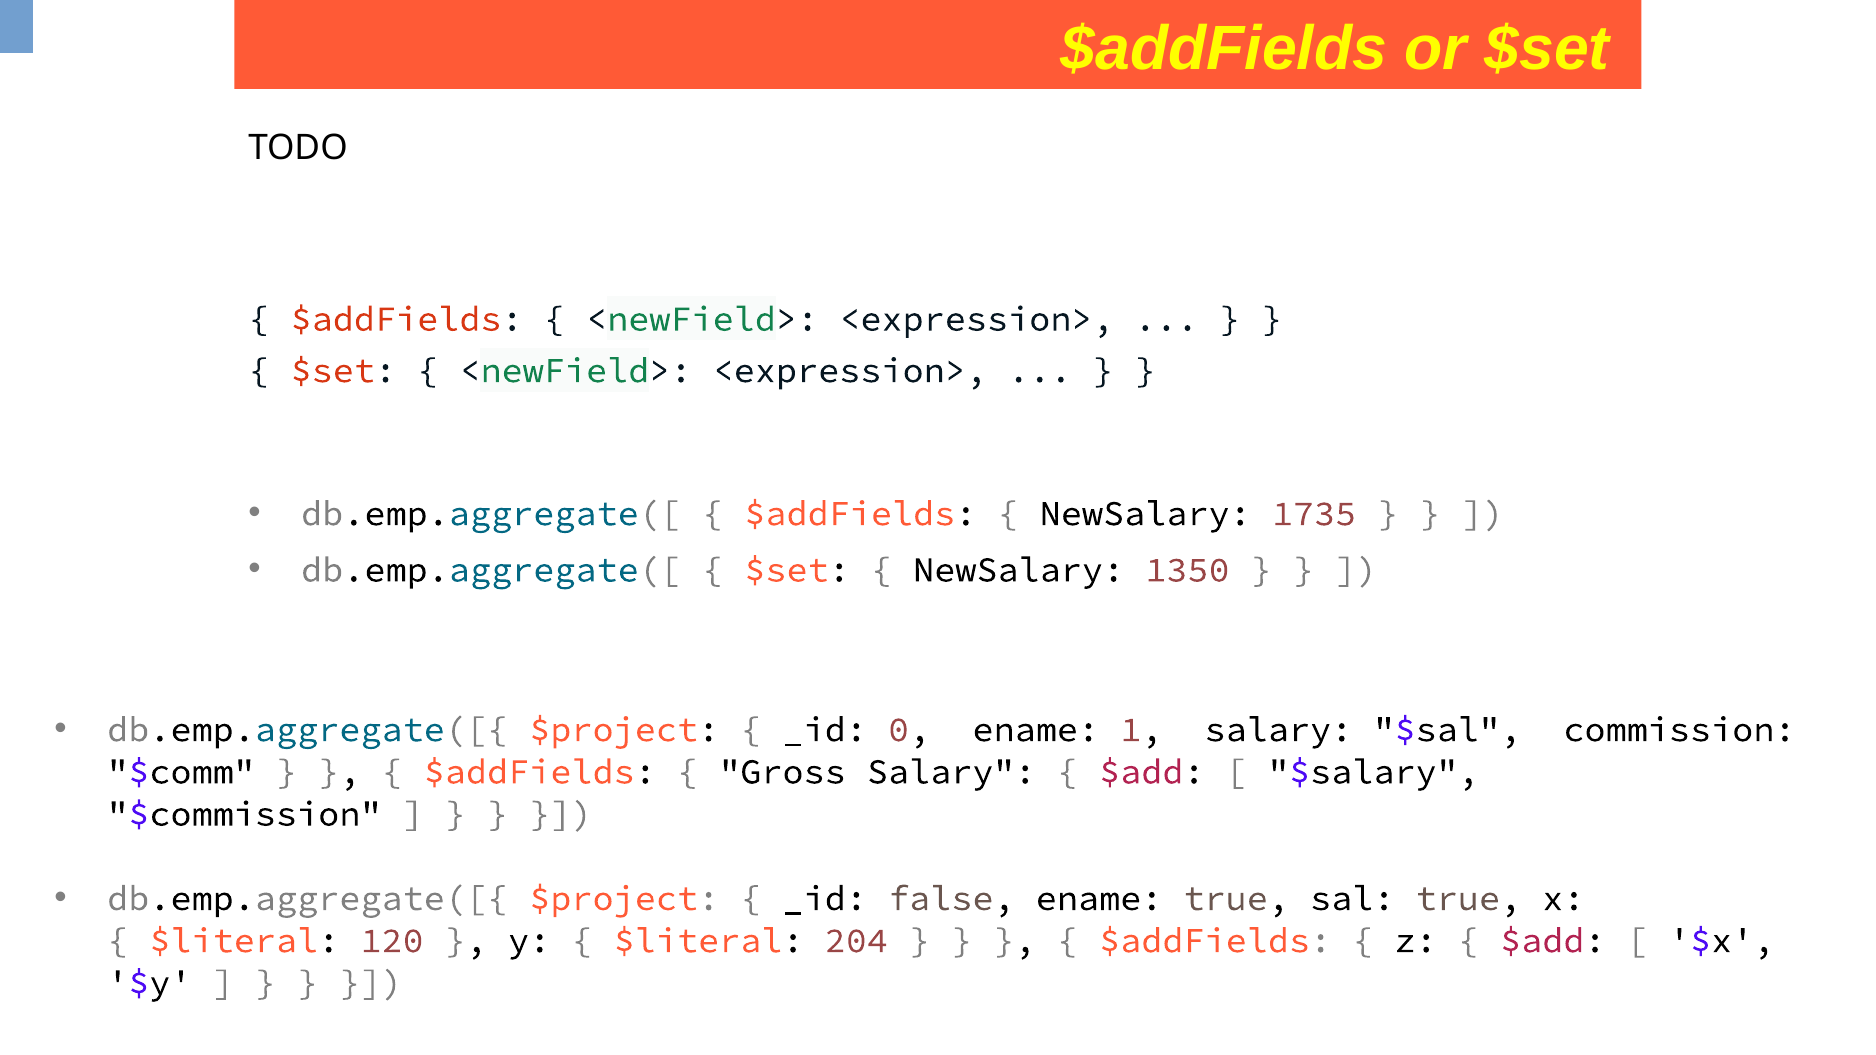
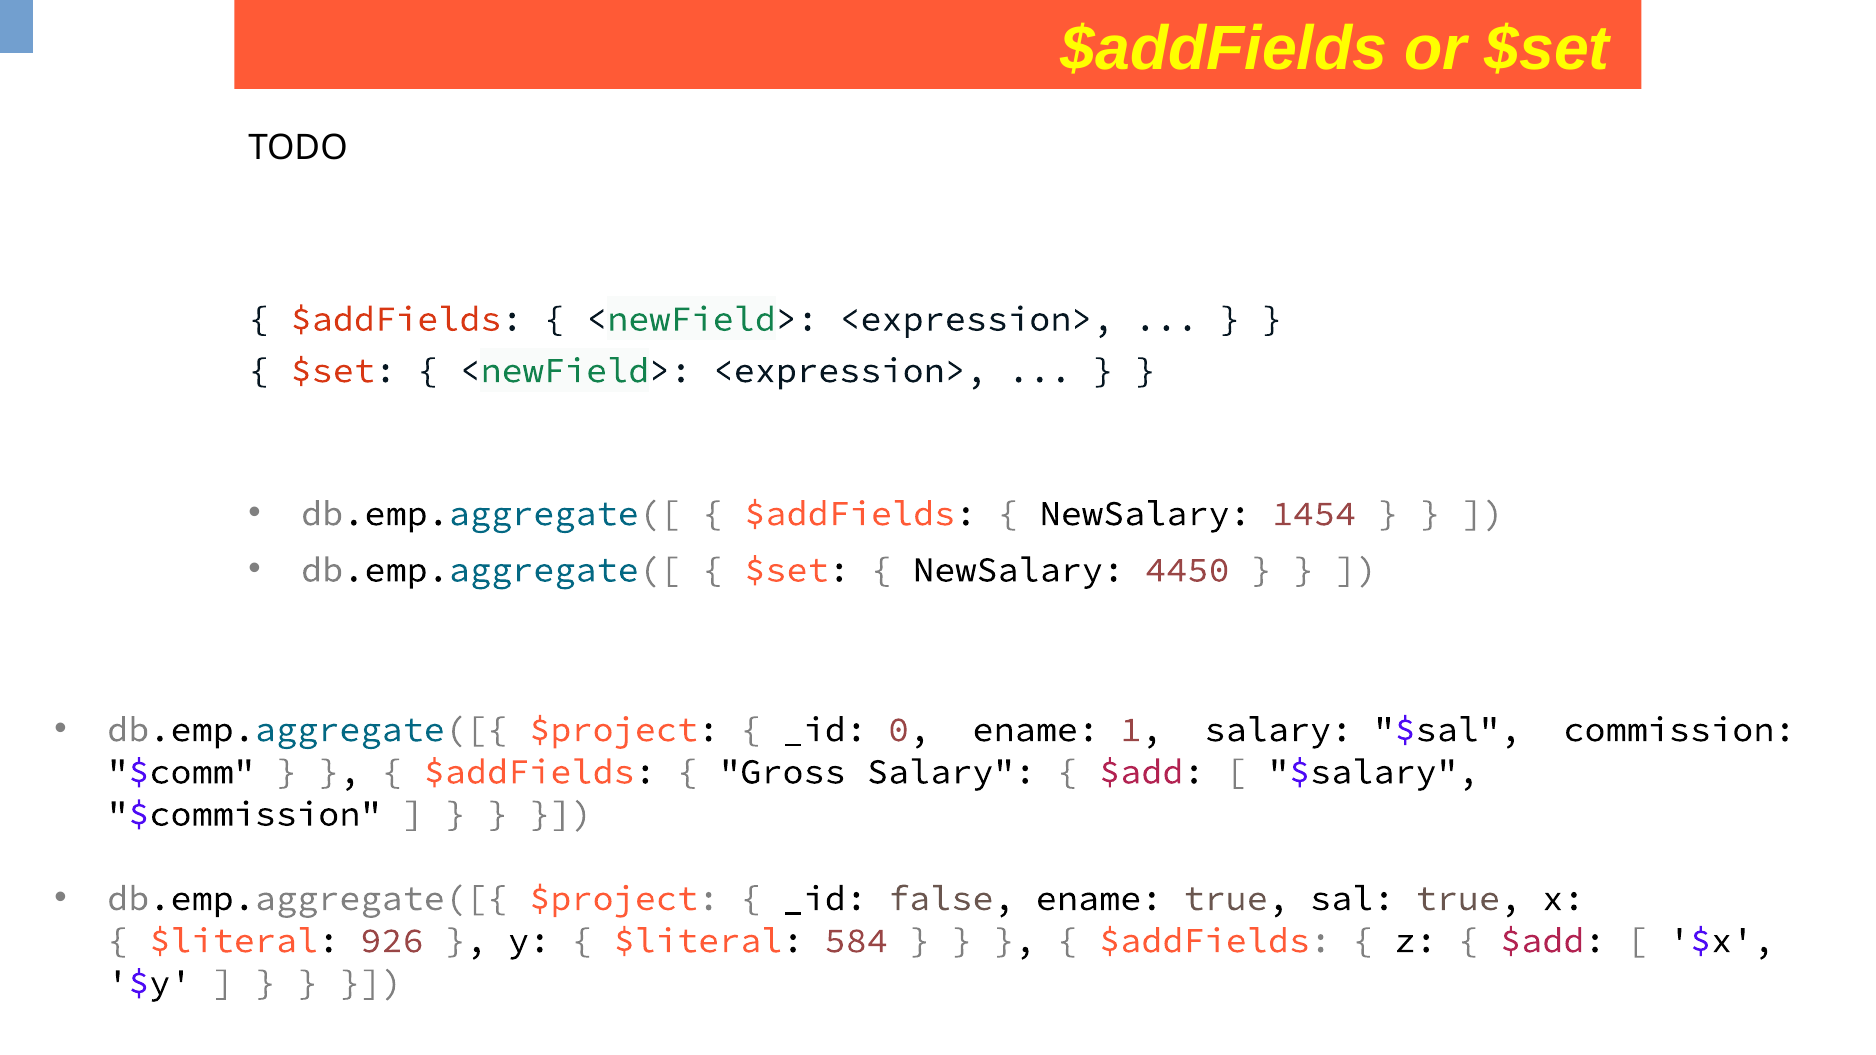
1735: 1735 -> 1454
1350: 1350 -> 4450
120: 120 -> 926
204: 204 -> 584
